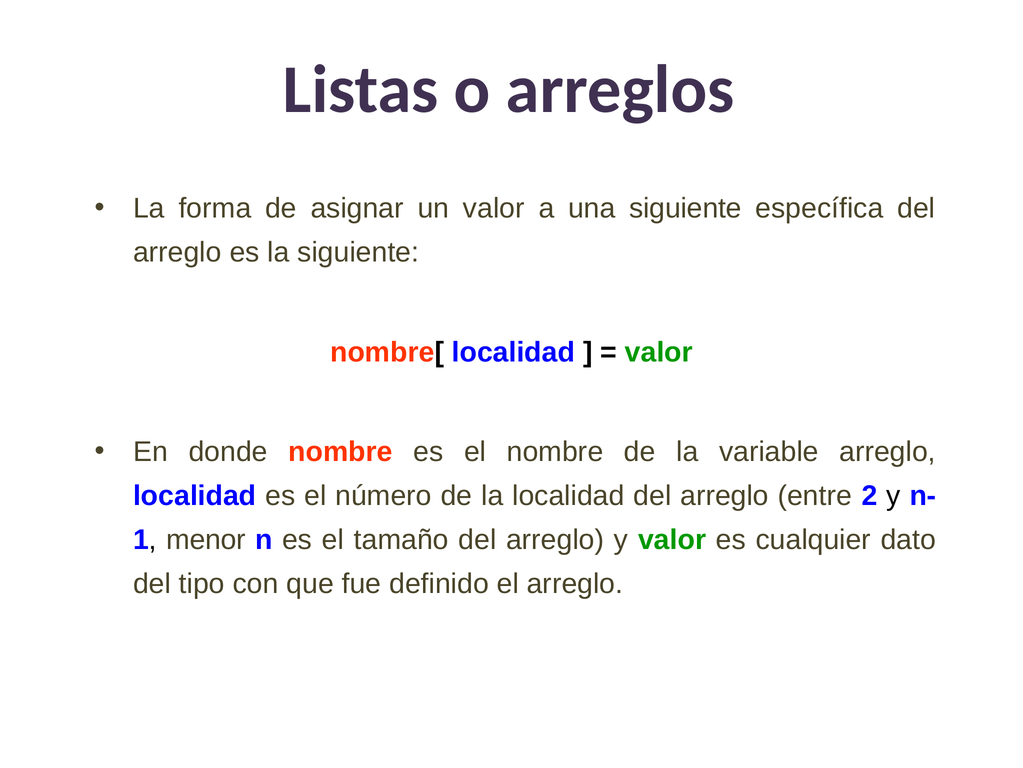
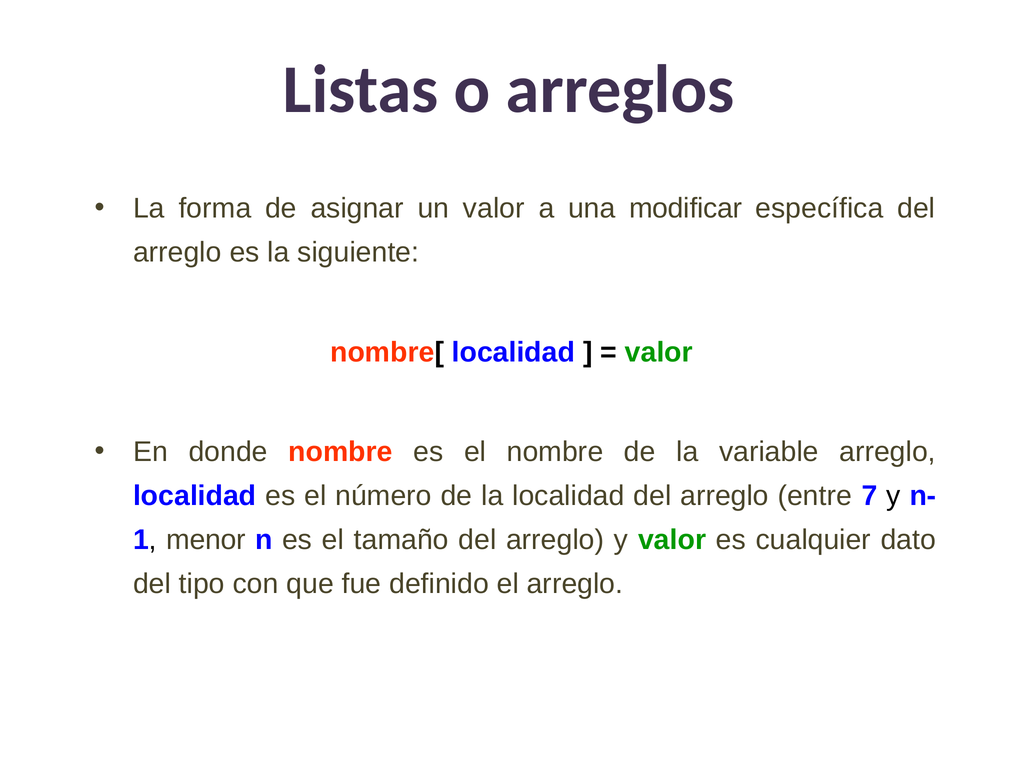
una siguiente: siguiente -> modificar
2: 2 -> 7
